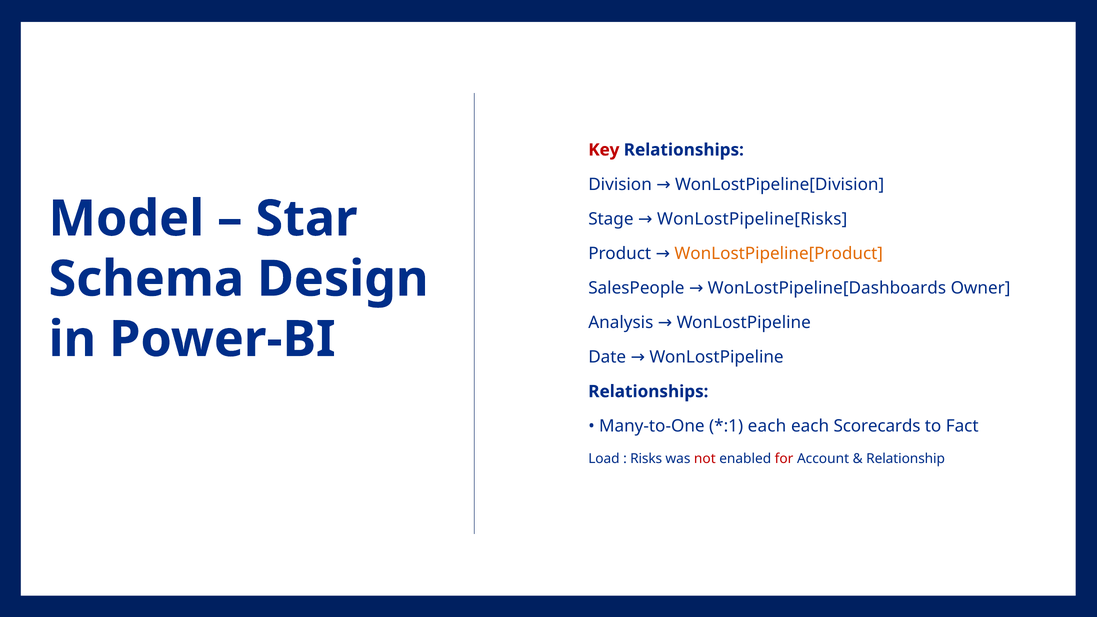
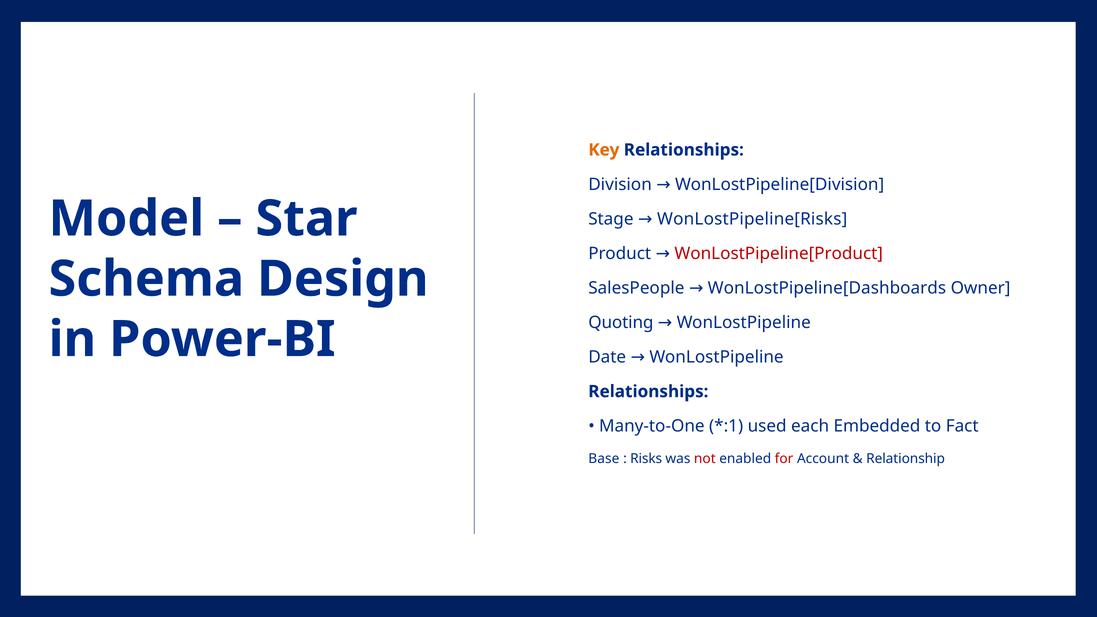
Key colour: red -> orange
WonLostPipeline[Product colour: orange -> red
Analysis: Analysis -> Quoting
each at (767, 426): each -> used
Scorecards: Scorecards -> Embedded
Load: Load -> Base
